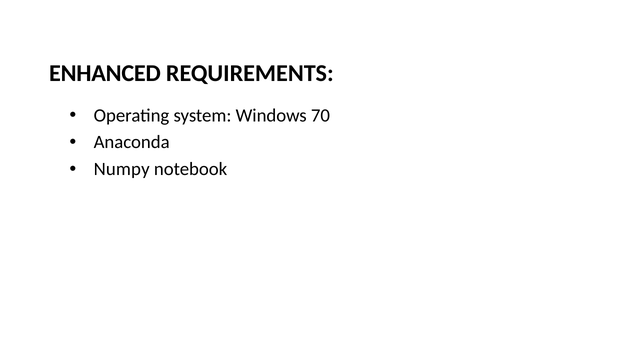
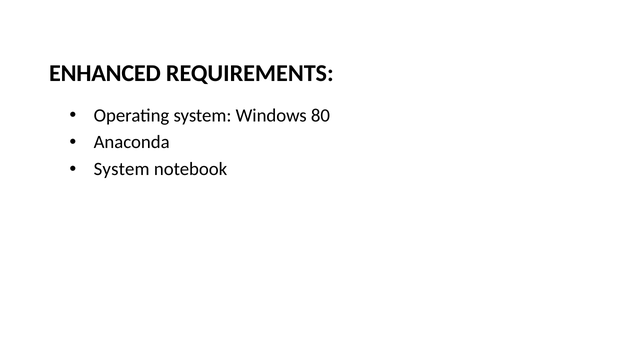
70: 70 -> 80
Numpy at (122, 169): Numpy -> System
